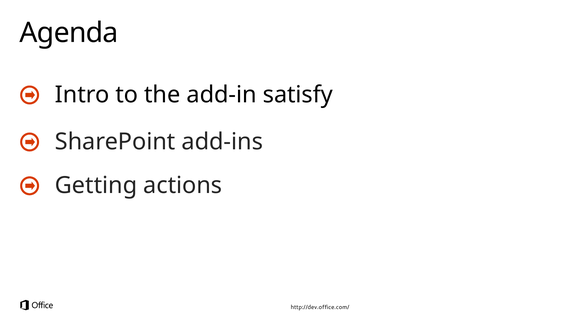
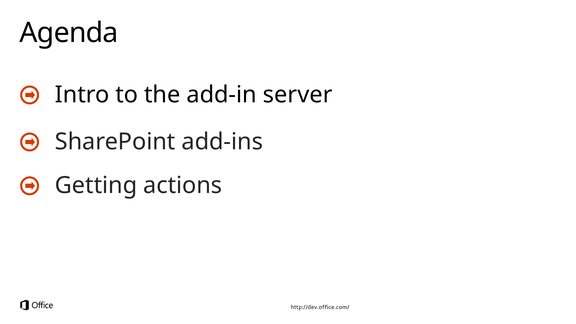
satisfy: satisfy -> server
